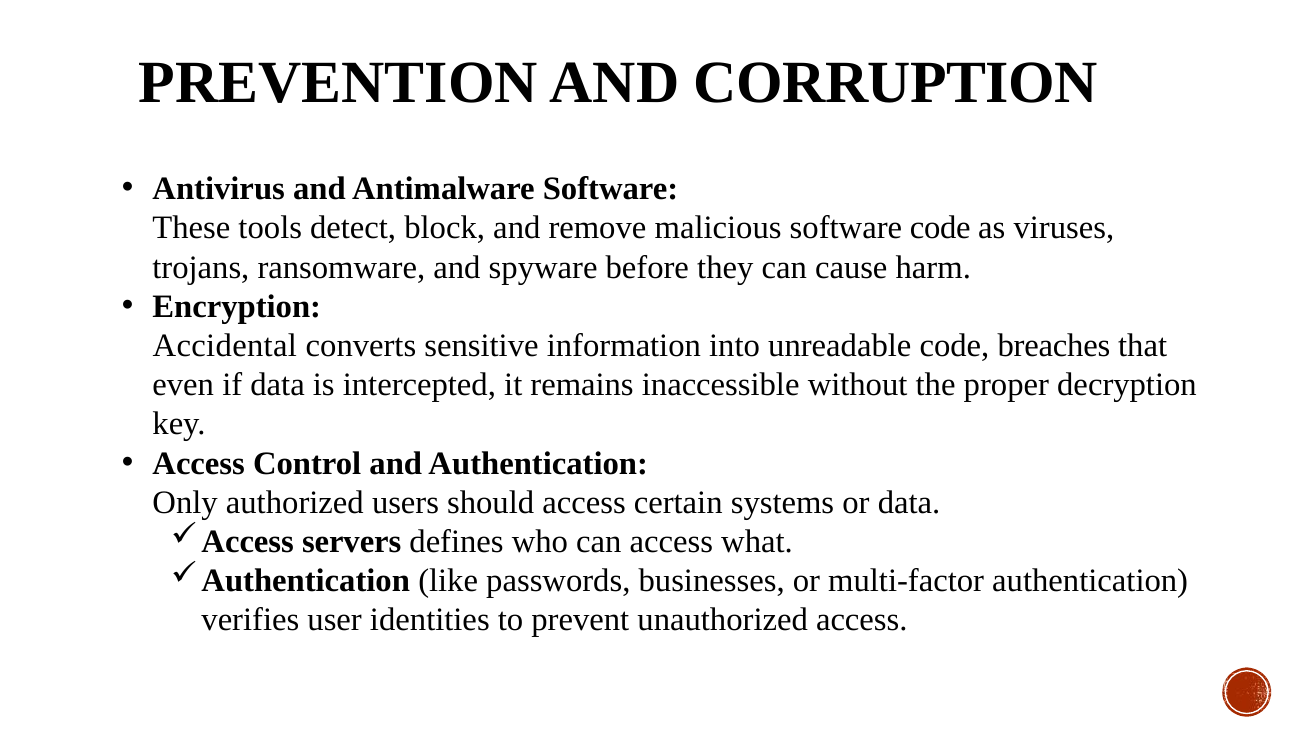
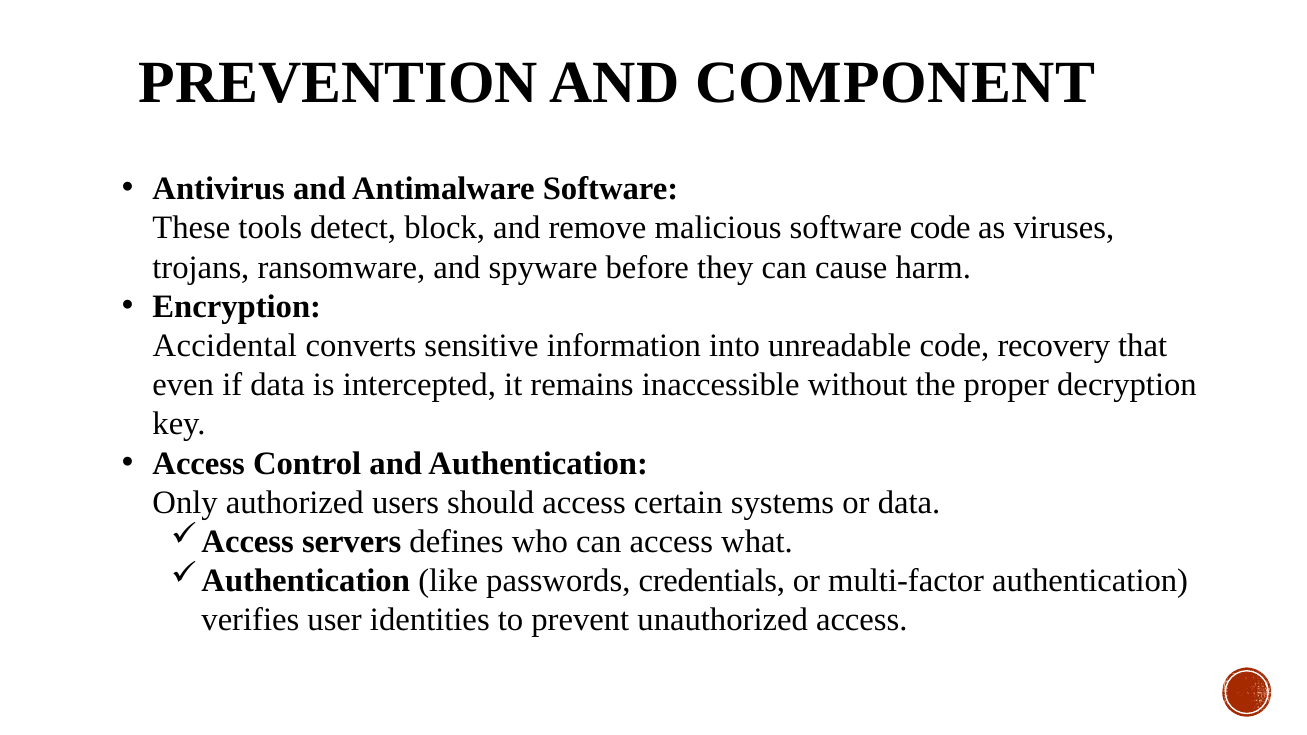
CORRUPTION: CORRUPTION -> COMPONENT
breaches: breaches -> recovery
businesses: businesses -> credentials
